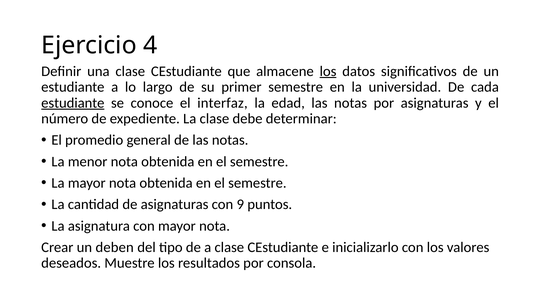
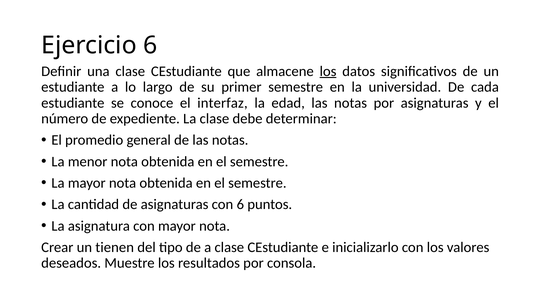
Ejercicio 4: 4 -> 6
estudiante at (73, 103) underline: present -> none
con 9: 9 -> 6
deben: deben -> tienen
